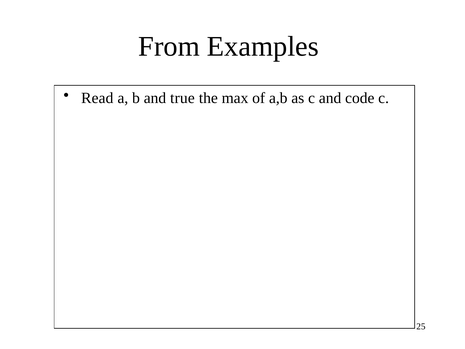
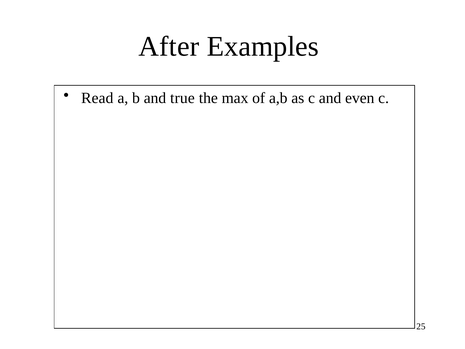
From: From -> After
code: code -> even
